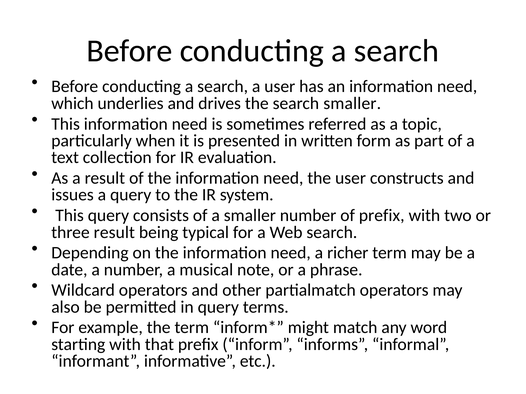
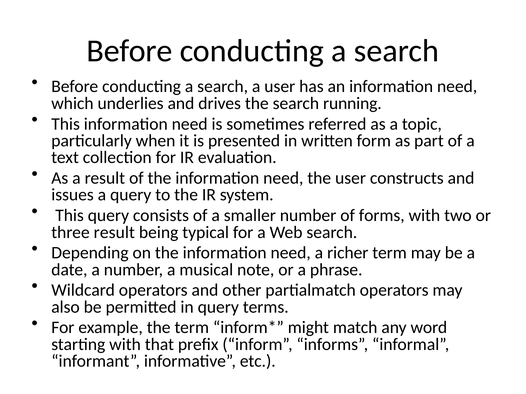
search smaller: smaller -> running
of prefix: prefix -> forms
